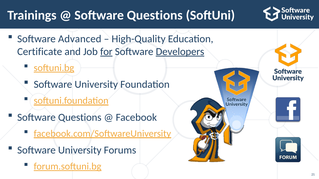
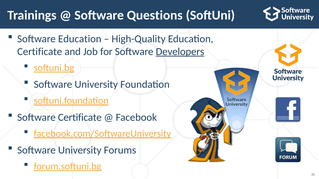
Software Advanced: Advanced -> Education
for underline: present -> none
Questions at (80, 118): Questions -> Certificate
